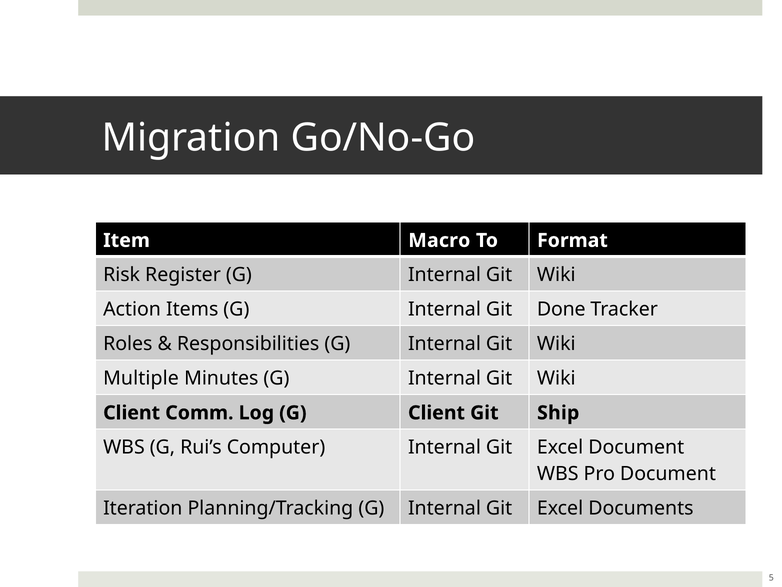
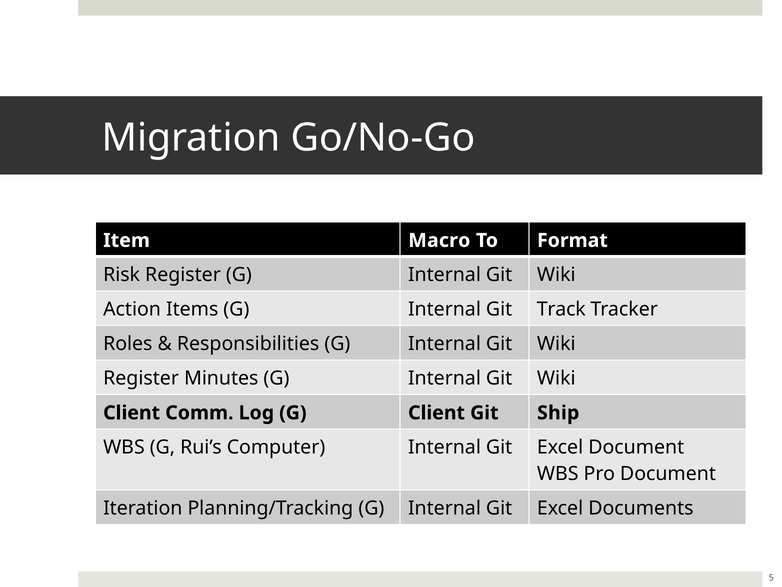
Done: Done -> Track
Multiple at (141, 378): Multiple -> Register
